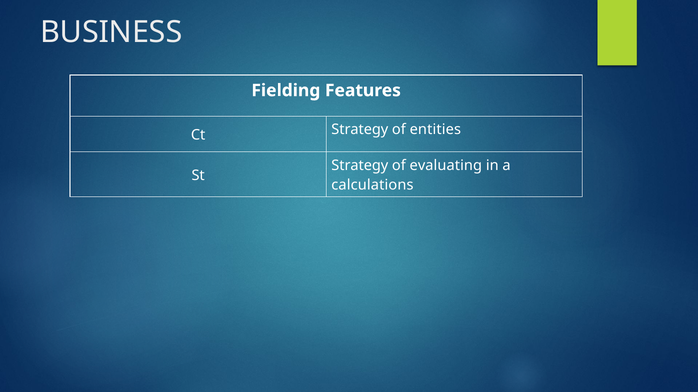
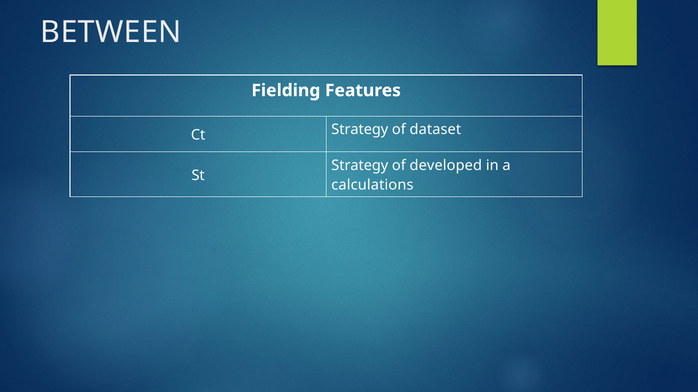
BUSINESS: BUSINESS -> BETWEEN
entities: entities -> dataset
evaluating: evaluating -> developed
